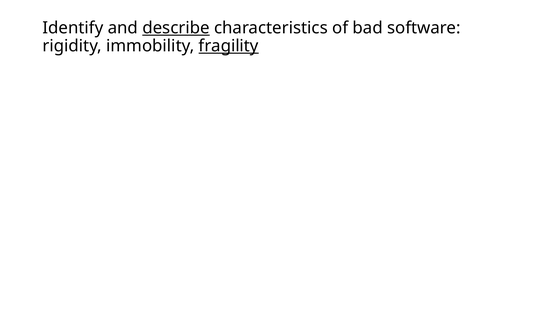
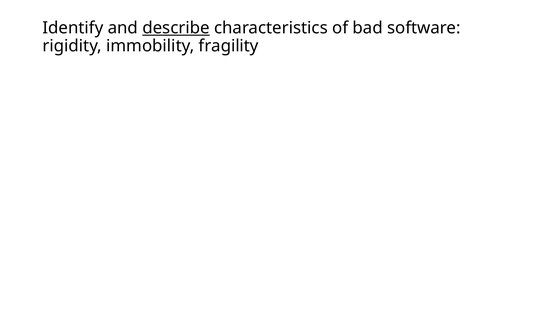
fragility underline: present -> none
